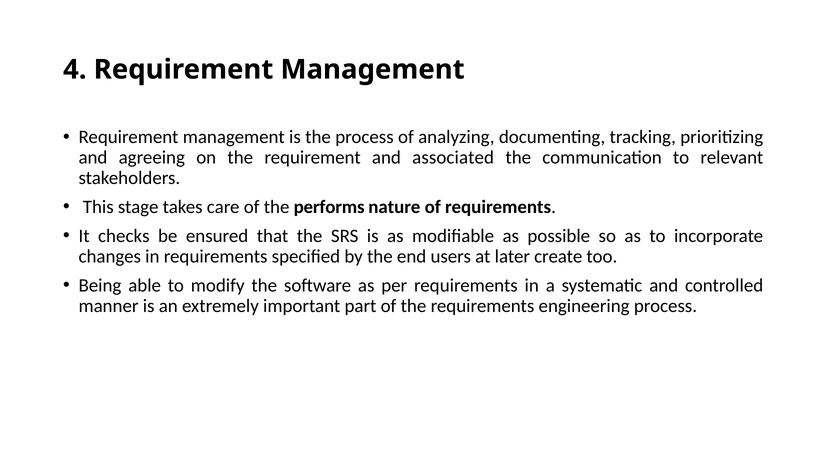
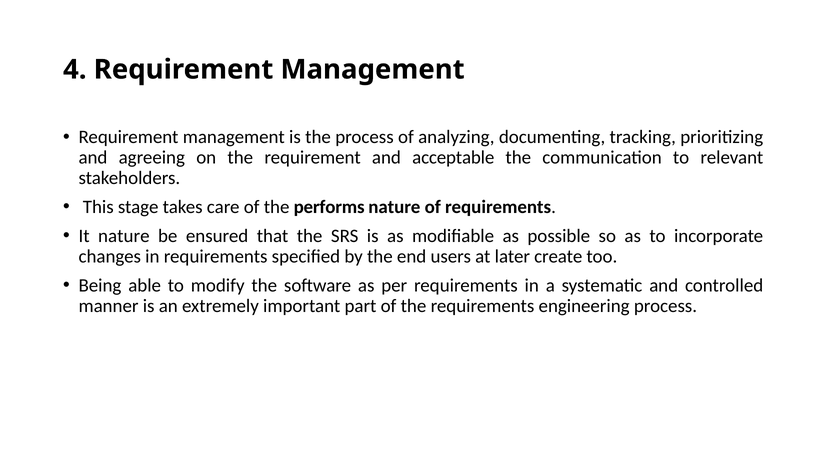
associated: associated -> acceptable
It checks: checks -> nature
